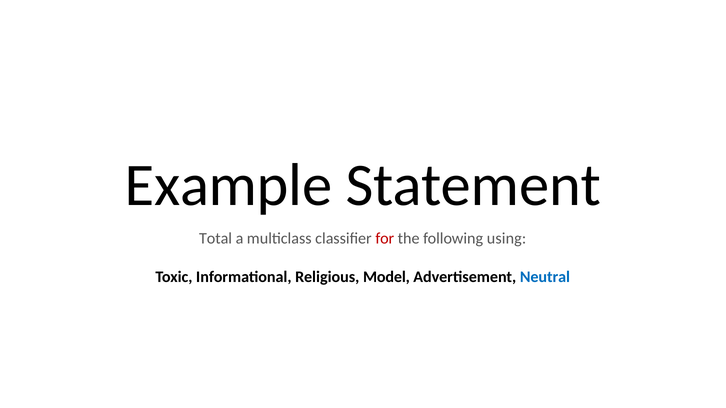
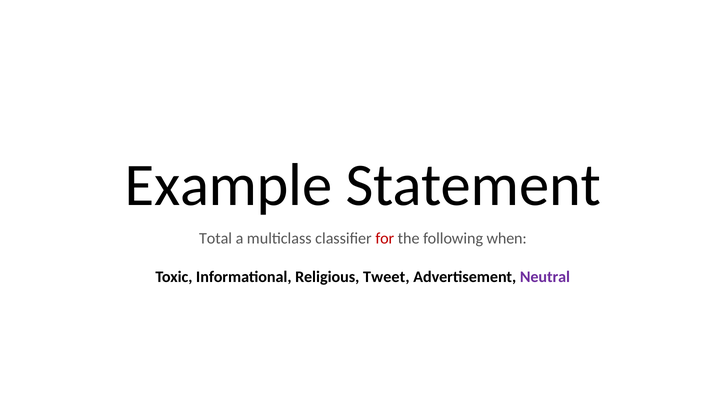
using: using -> when
Model: Model -> Tweet
Neutral colour: blue -> purple
